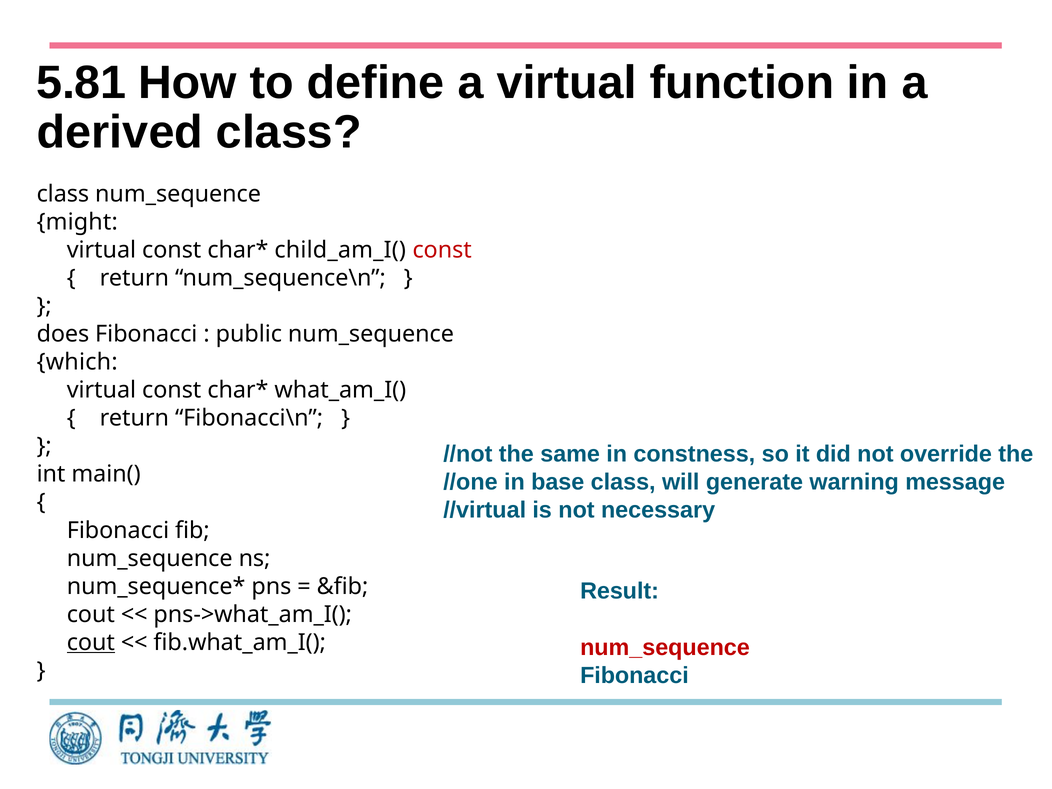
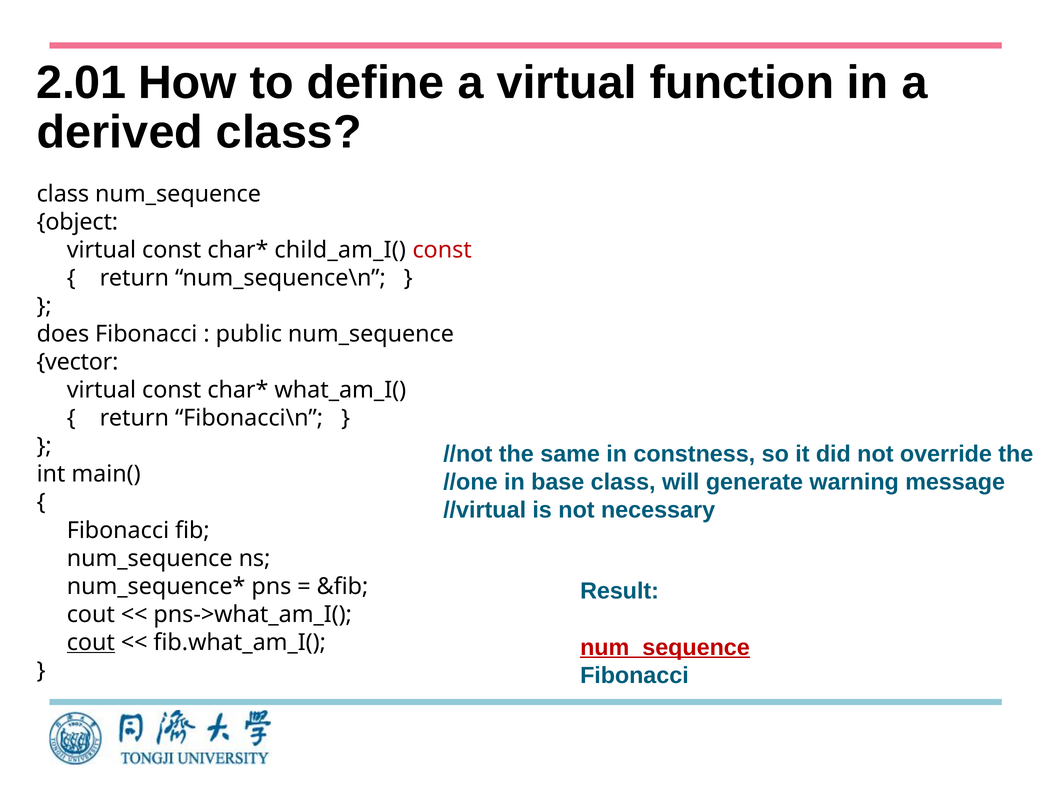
5.81: 5.81 -> 2.01
might: might -> object
which: which -> vector
num_sequence at (665, 647) underline: none -> present
